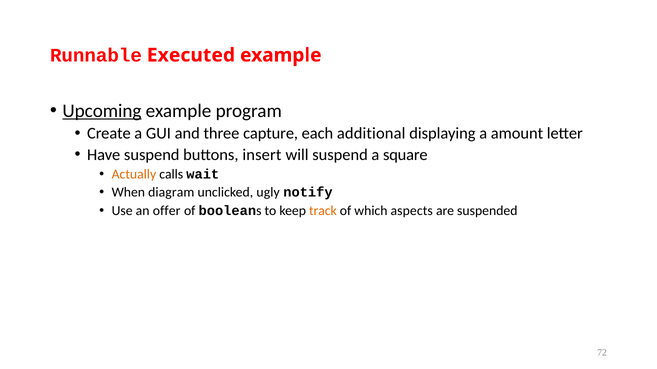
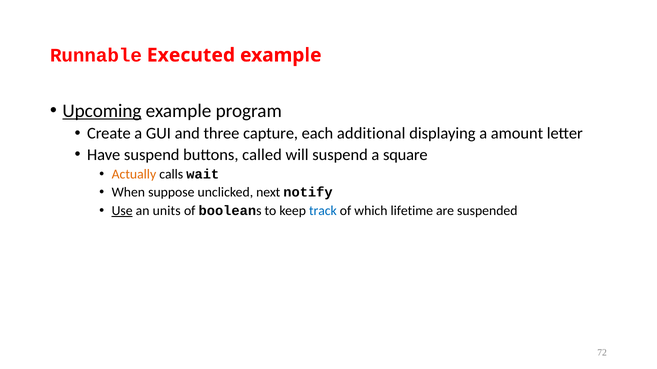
insert: insert -> called
diagram: diagram -> suppose
ugly: ugly -> next
Use underline: none -> present
offer: offer -> units
track colour: orange -> blue
aspects: aspects -> lifetime
